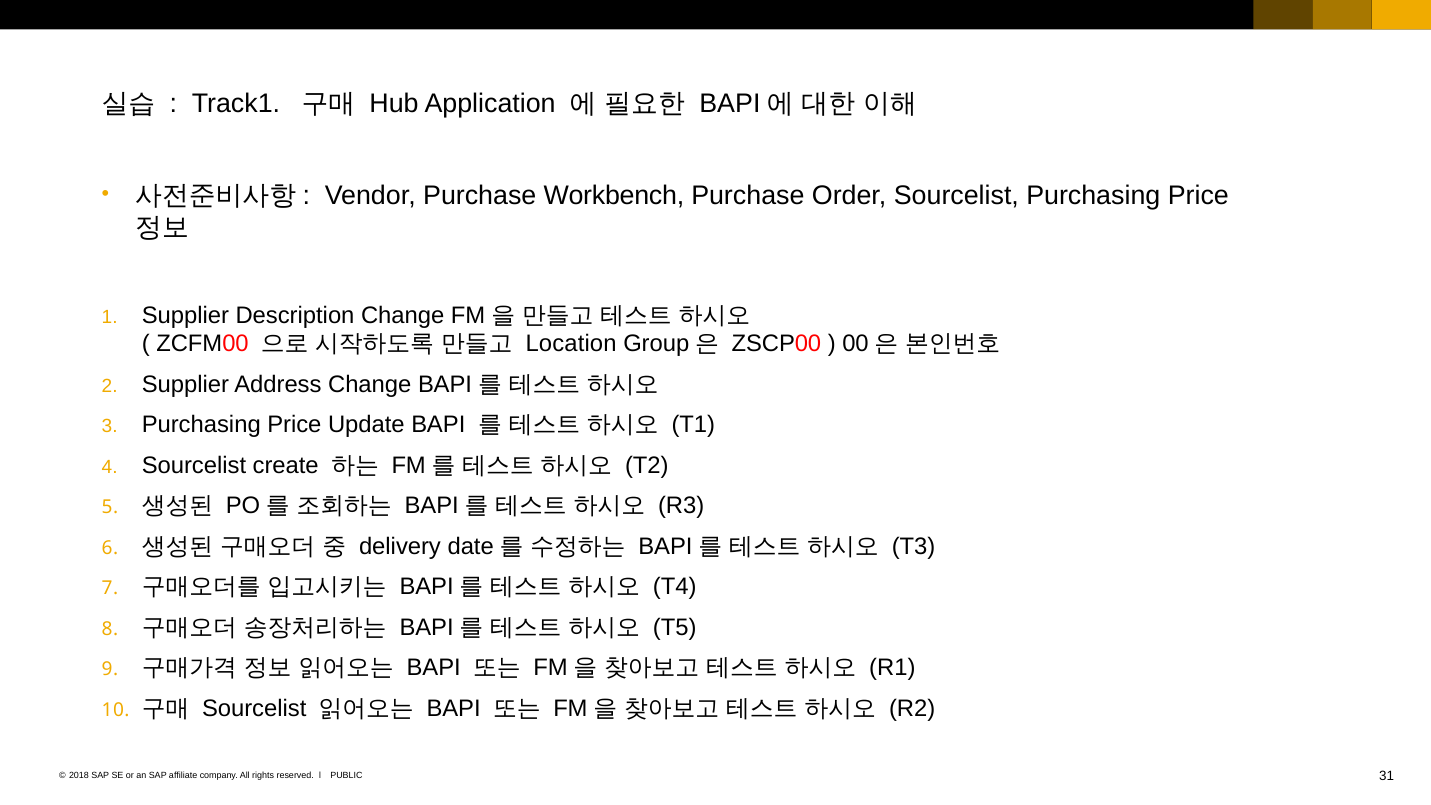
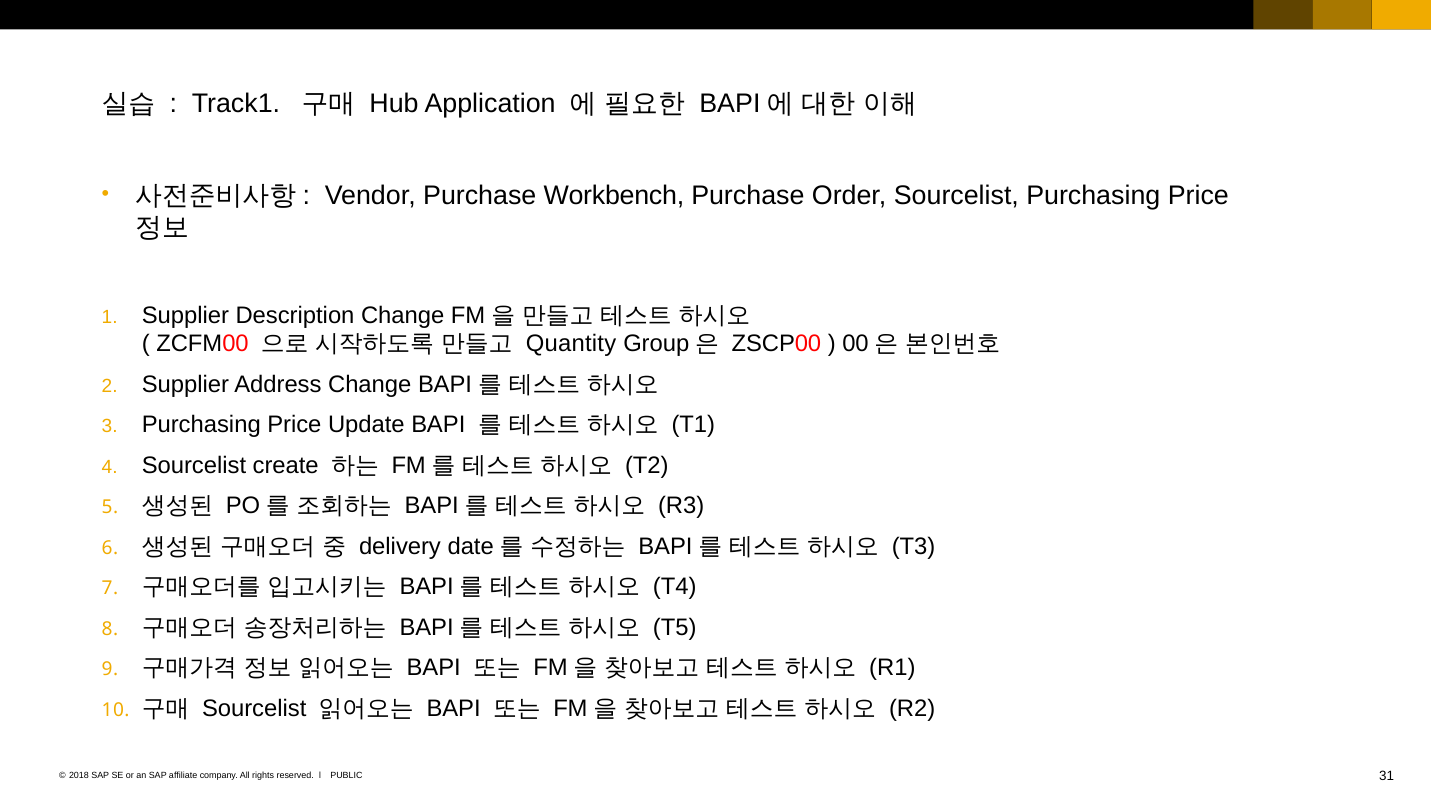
Location: Location -> Quantity
